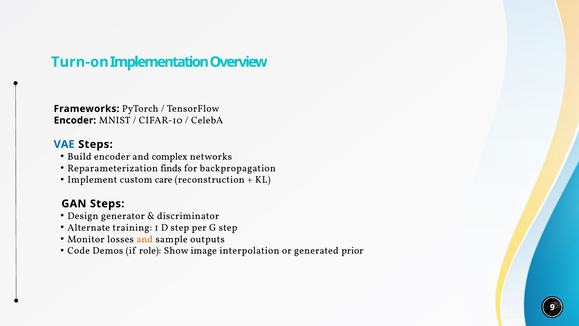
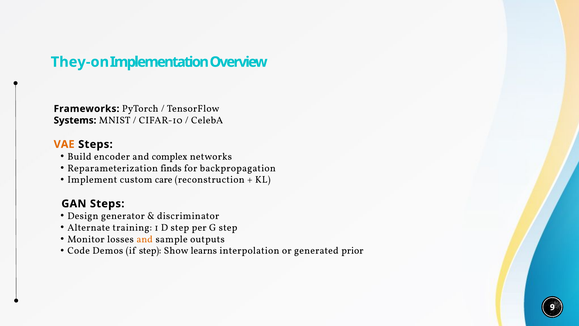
Turn-on: Turn-on -> They-on
Encoder at (75, 120): Encoder -> Systems
VAE colour: blue -> orange
if role: role -> step
image: image -> learns
